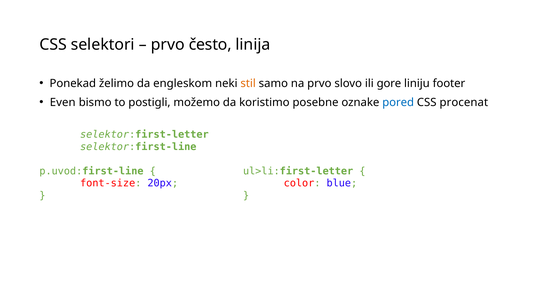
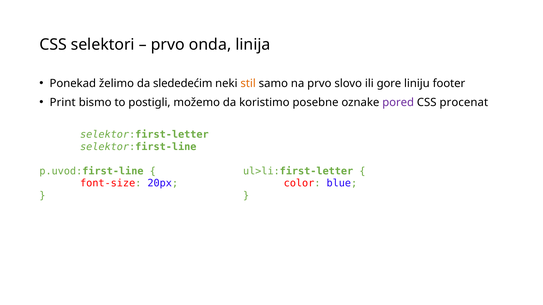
često: često -> onda
engleskom: engleskom -> slededećim
Even: Even -> Print
pored colour: blue -> purple
